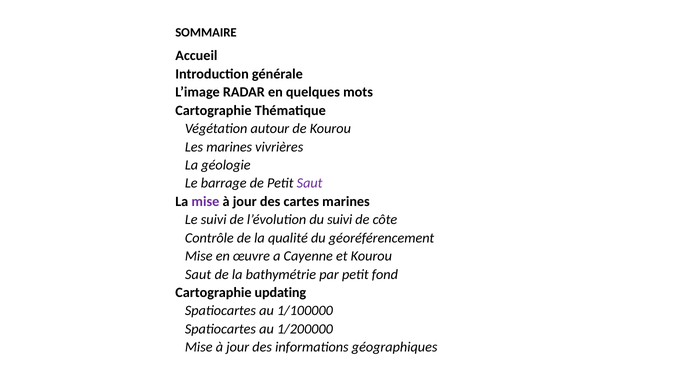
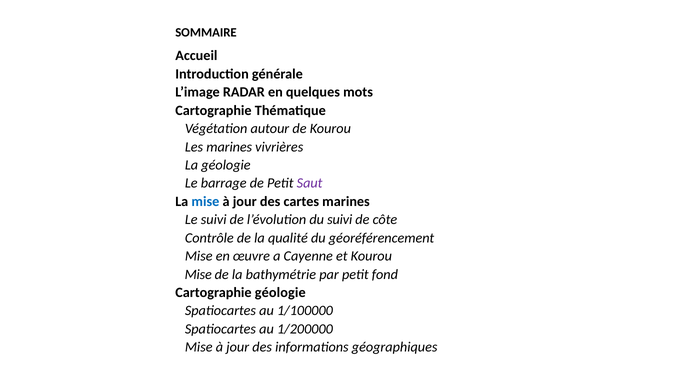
mise at (205, 202) colour: purple -> blue
Saut at (198, 274): Saut -> Mise
Cartographie updating: updating -> géologie
